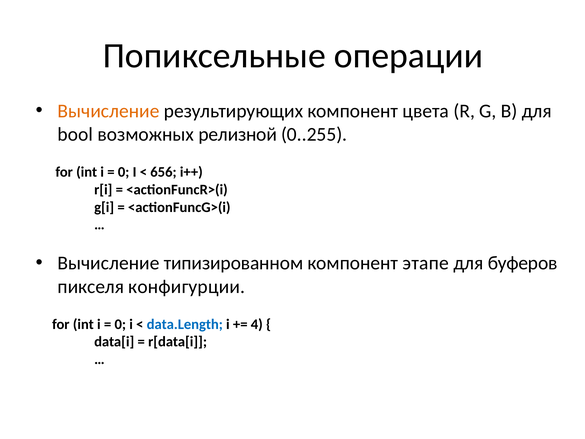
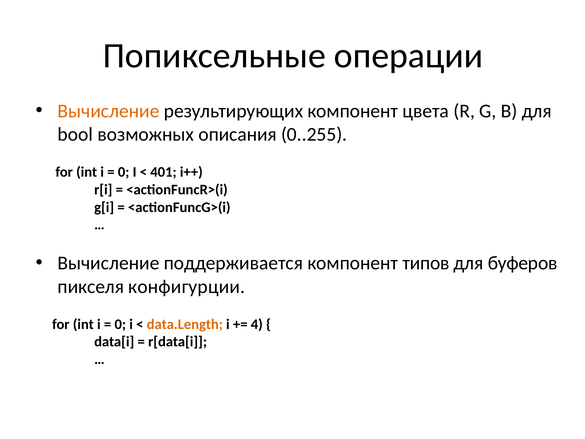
релизной: релизной -> описания
656: 656 -> 401
типизированном: типизированном -> поддерживается
этапе: этапе -> типов
data.Length colour: blue -> orange
